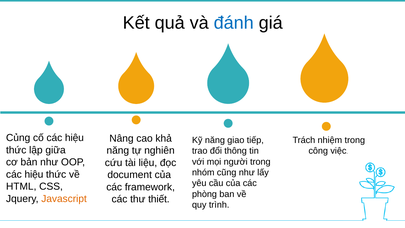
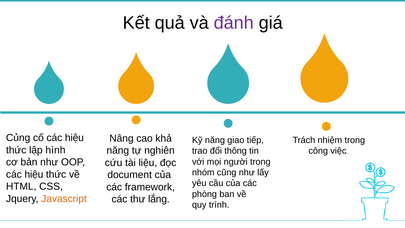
đánh colour: blue -> purple
giữa: giữa -> hình
thiết: thiết -> lắng
